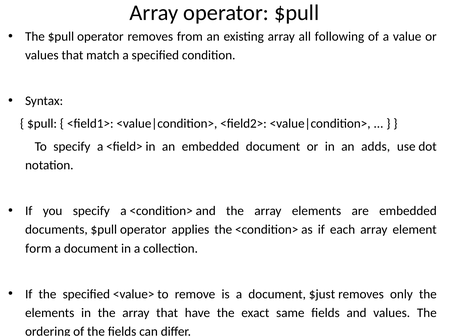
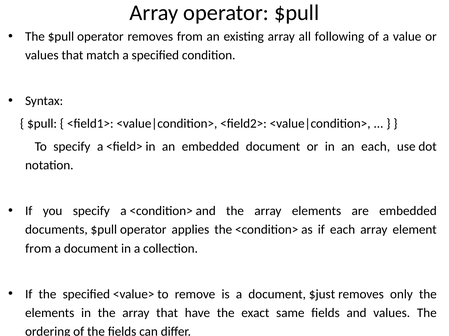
an adds: adds -> each
form at (38, 249): form -> from
